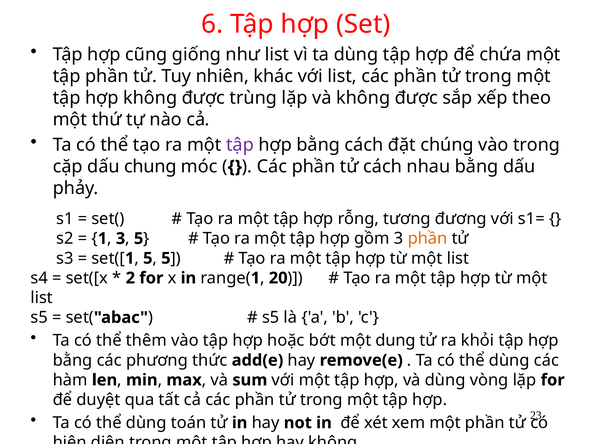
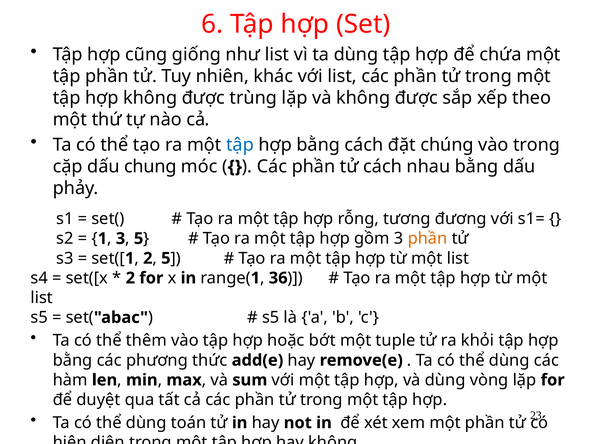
tập at (240, 145) colour: purple -> blue
5 at (148, 258): 5 -> 2
20: 20 -> 36
dung: dung -> tuple
